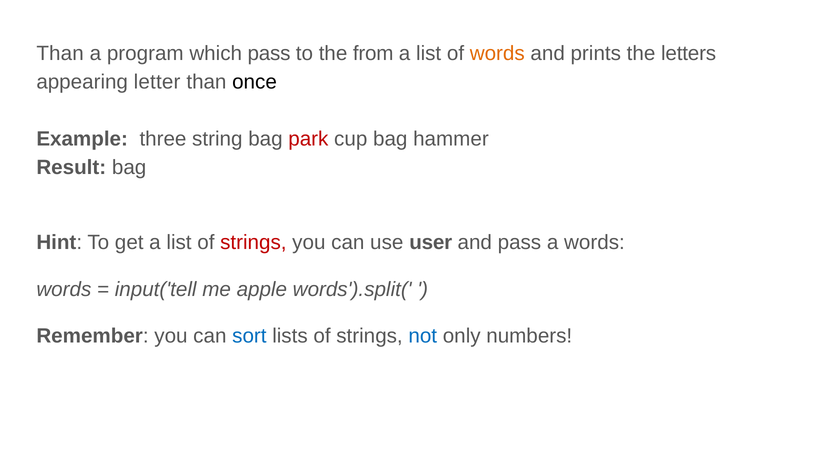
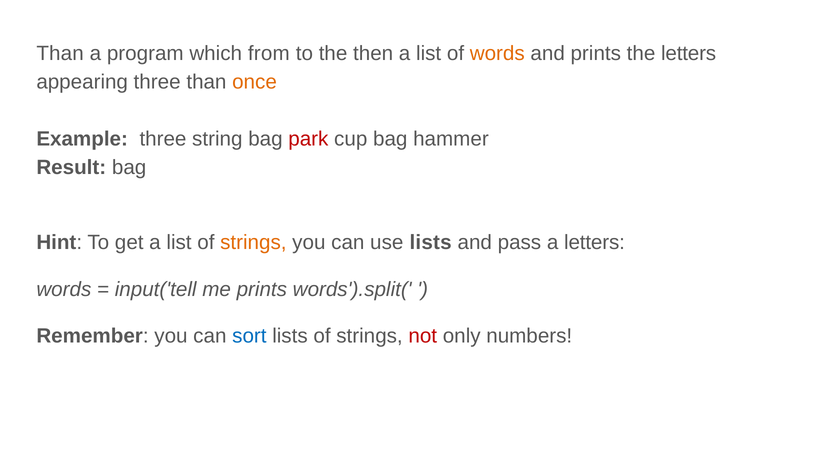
which pass: pass -> from
from: from -> then
appearing letter: letter -> three
once colour: black -> orange
strings at (253, 243) colour: red -> orange
use user: user -> lists
a words: words -> letters
me apple: apple -> prints
not colour: blue -> red
